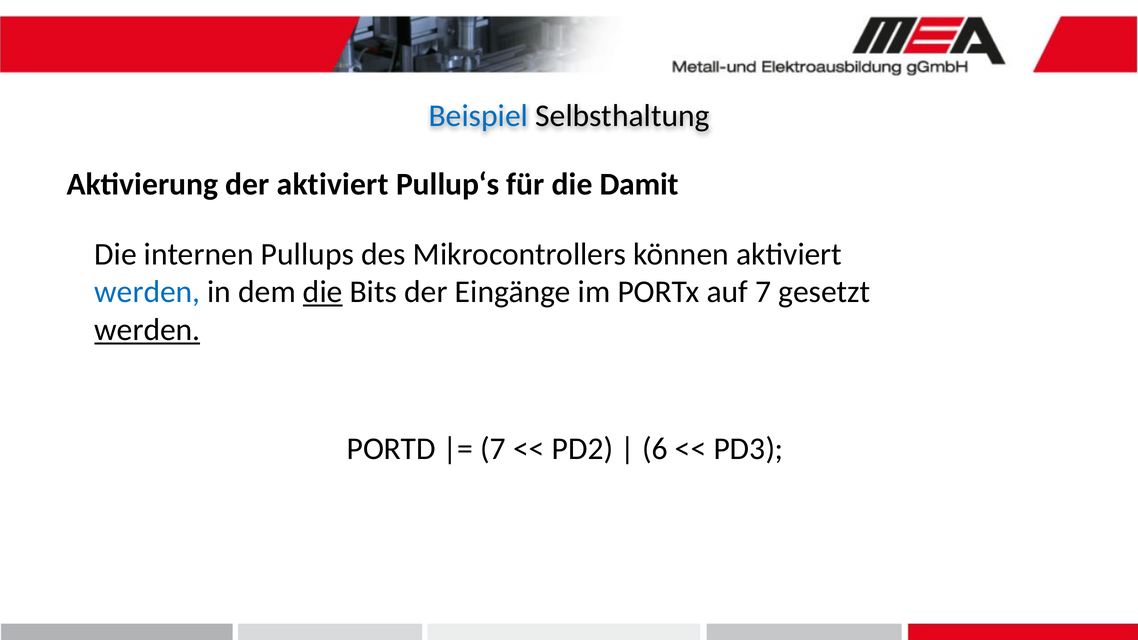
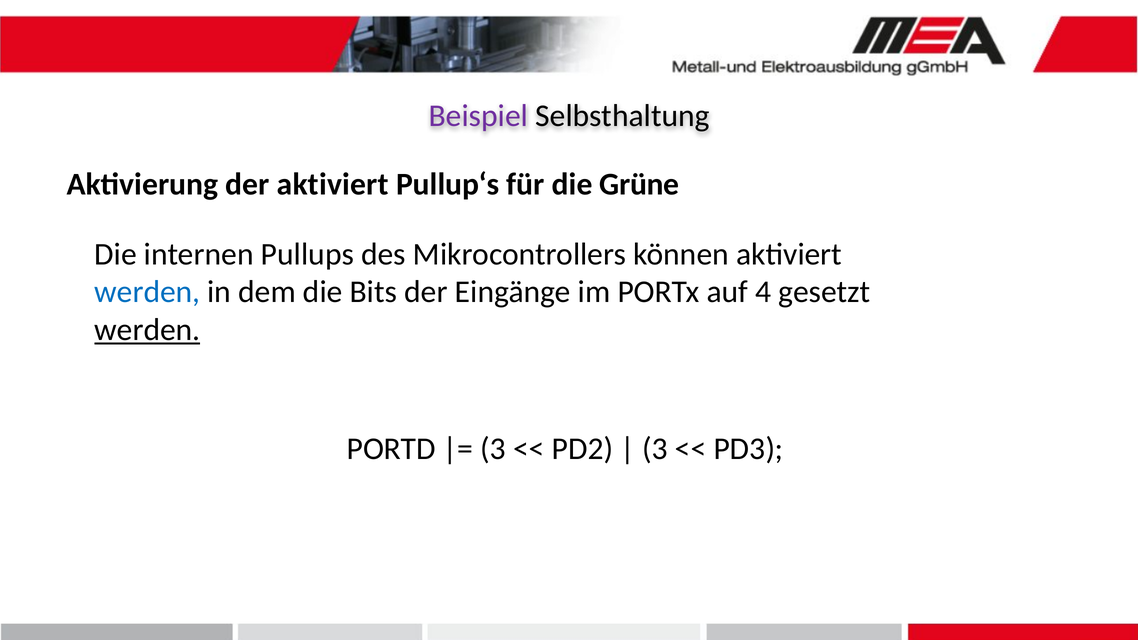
Beispiel colour: blue -> purple
Damit: Damit -> Grüne
die at (323, 292) underline: present -> none
auf 7: 7 -> 4
7 at (493, 449): 7 -> 3
6 at (655, 449): 6 -> 3
